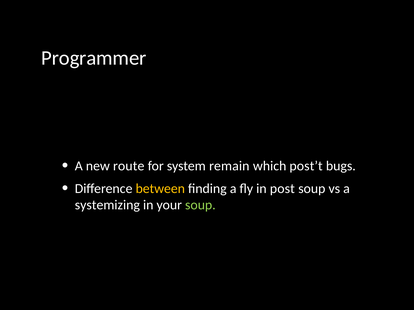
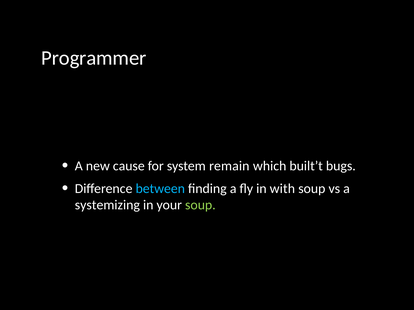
route: route -> cause
post’t: post’t -> built’t
between colour: yellow -> light blue
post: post -> with
